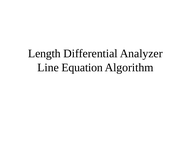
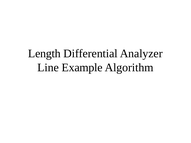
Equation: Equation -> Example
